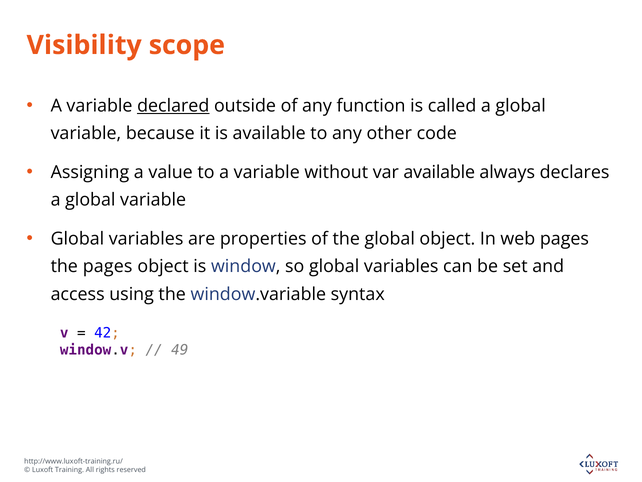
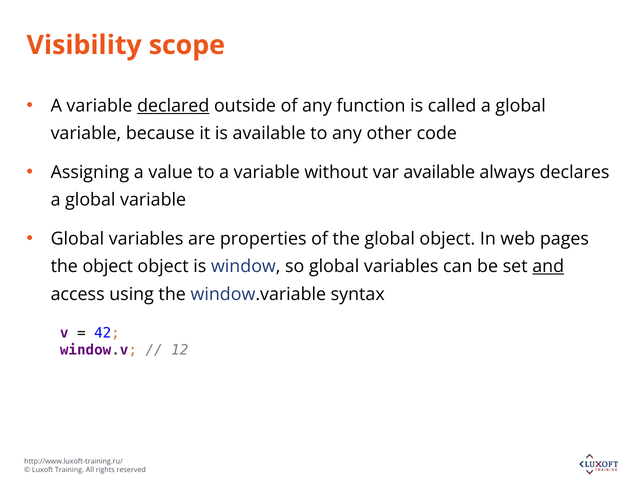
the pages: pages -> object
and underline: none -> present
49: 49 -> 12
